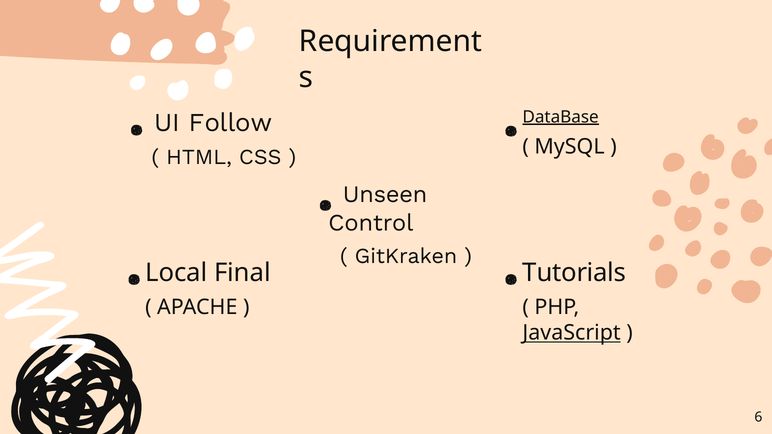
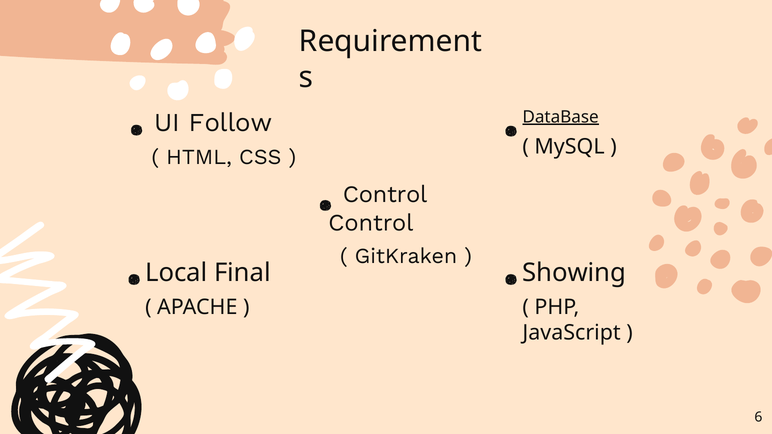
Unseen at (385, 195): Unseen -> Control
Tutorials: Tutorials -> Showing
JavaScript underline: present -> none
